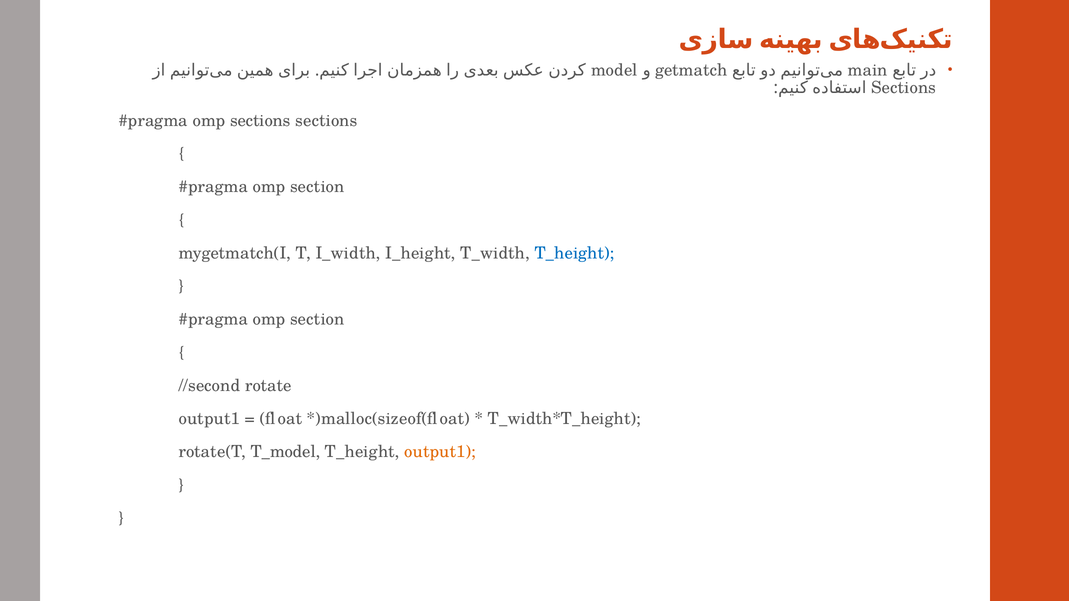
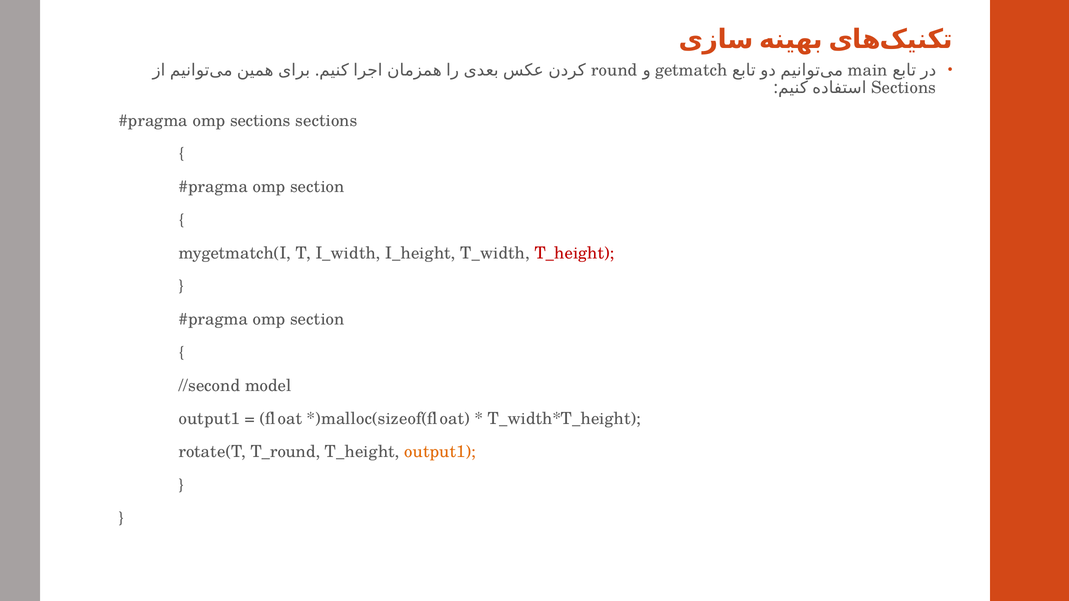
model: model -> round
T_height at (575, 253) colour: blue -> red
rotate: rotate -> model
T_model: T_model -> T_round
